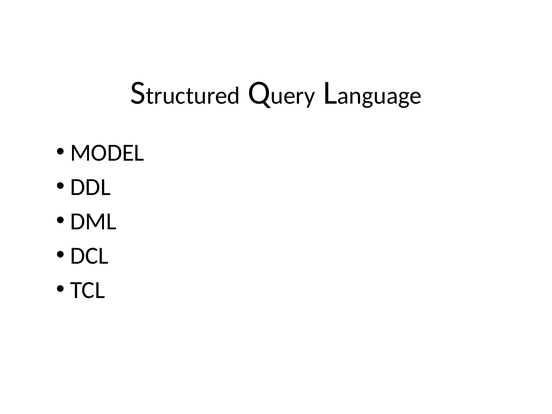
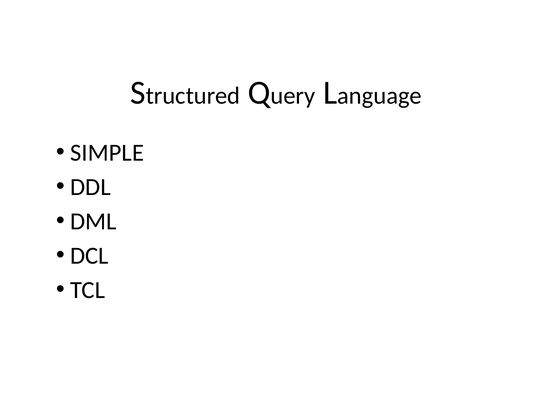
MODEL: MODEL -> SIMPLE
